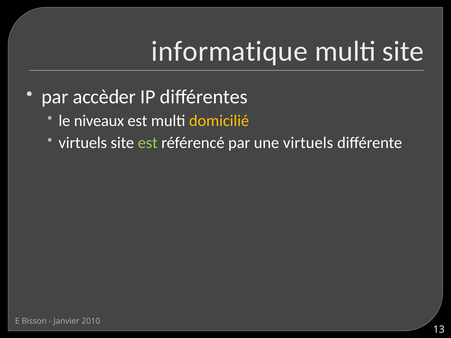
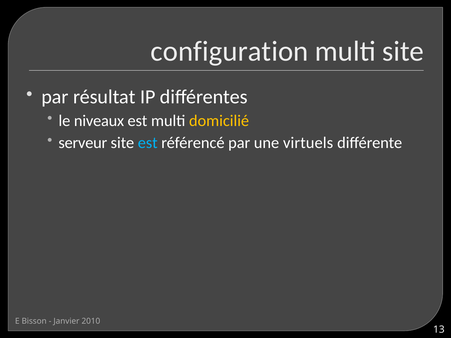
informatique: informatique -> configuration
accèder: accèder -> résultat
virtuels at (83, 143): virtuels -> serveur
est at (148, 143) colour: light green -> light blue
